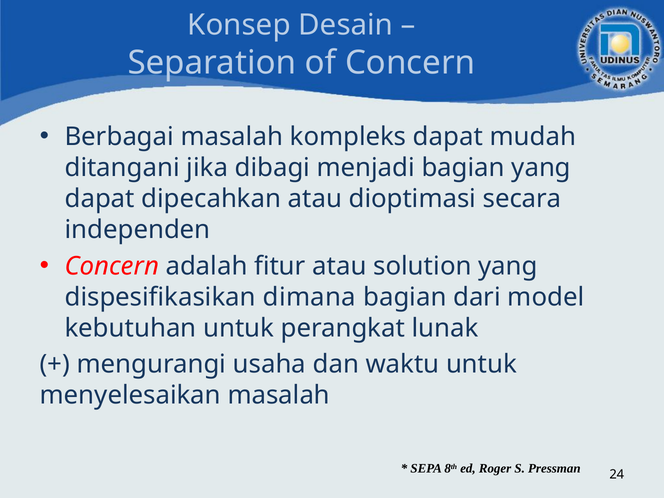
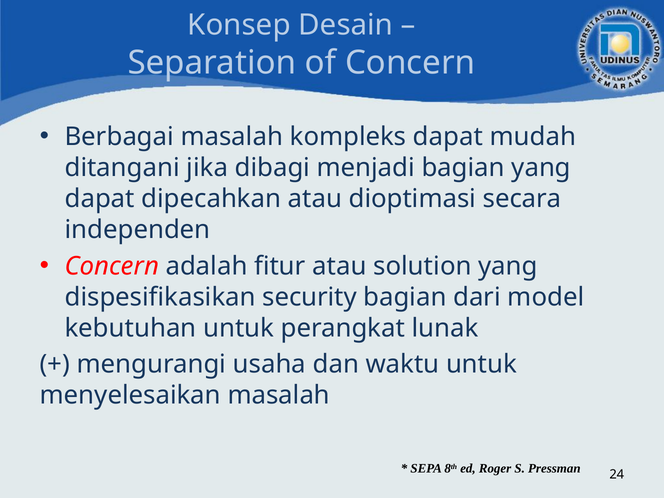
dimana: dimana -> security
